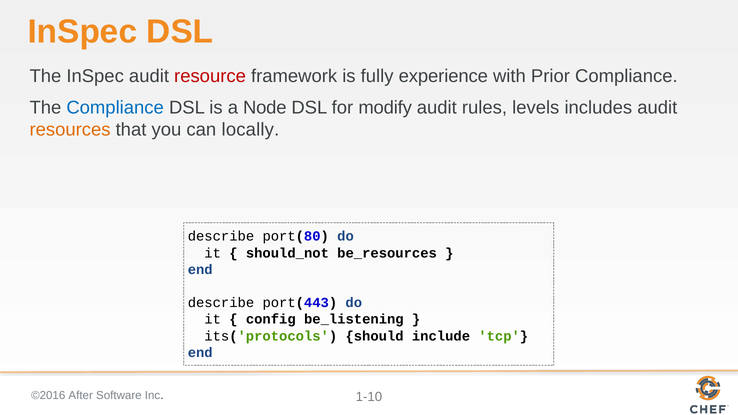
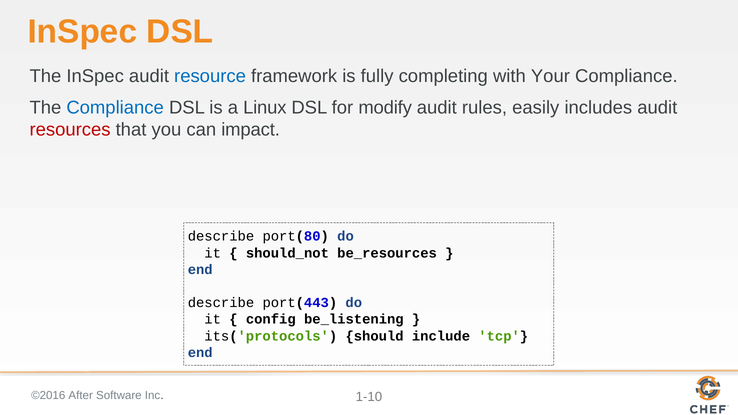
resource colour: red -> blue
experience: experience -> completing
Prior: Prior -> Your
Node: Node -> Linux
levels: levels -> easily
resources colour: orange -> red
locally: locally -> impact
